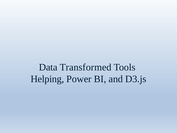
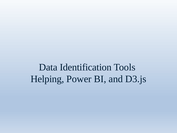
Transformed: Transformed -> Identification
